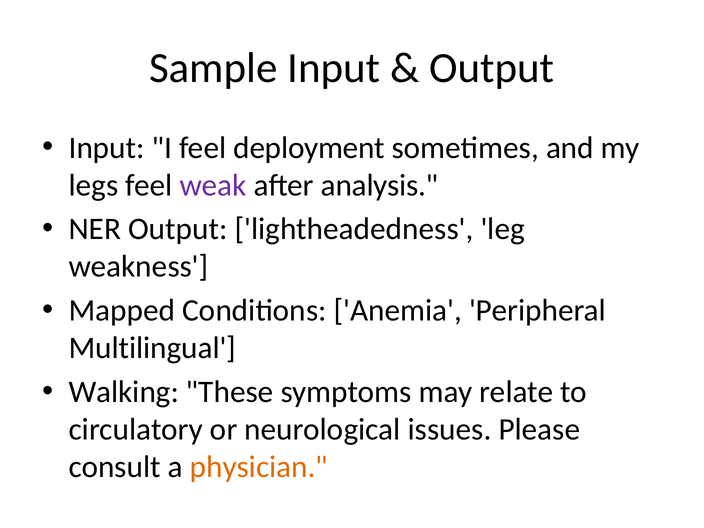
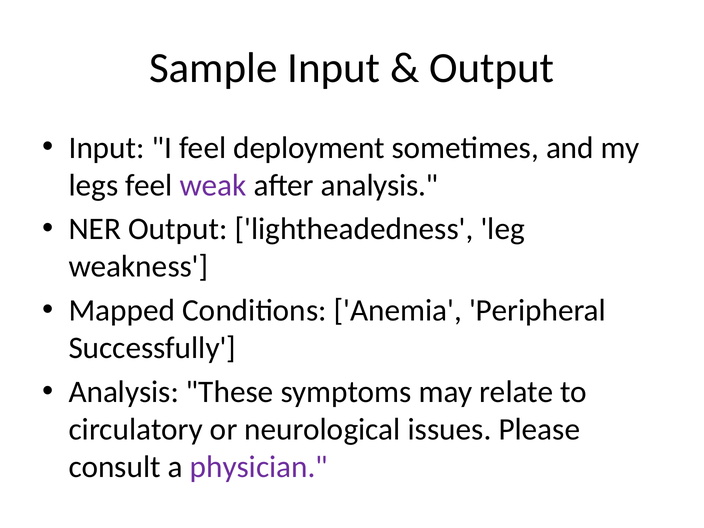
Multilingual: Multilingual -> Successfully
Walking at (124, 392): Walking -> Analysis
physician colour: orange -> purple
